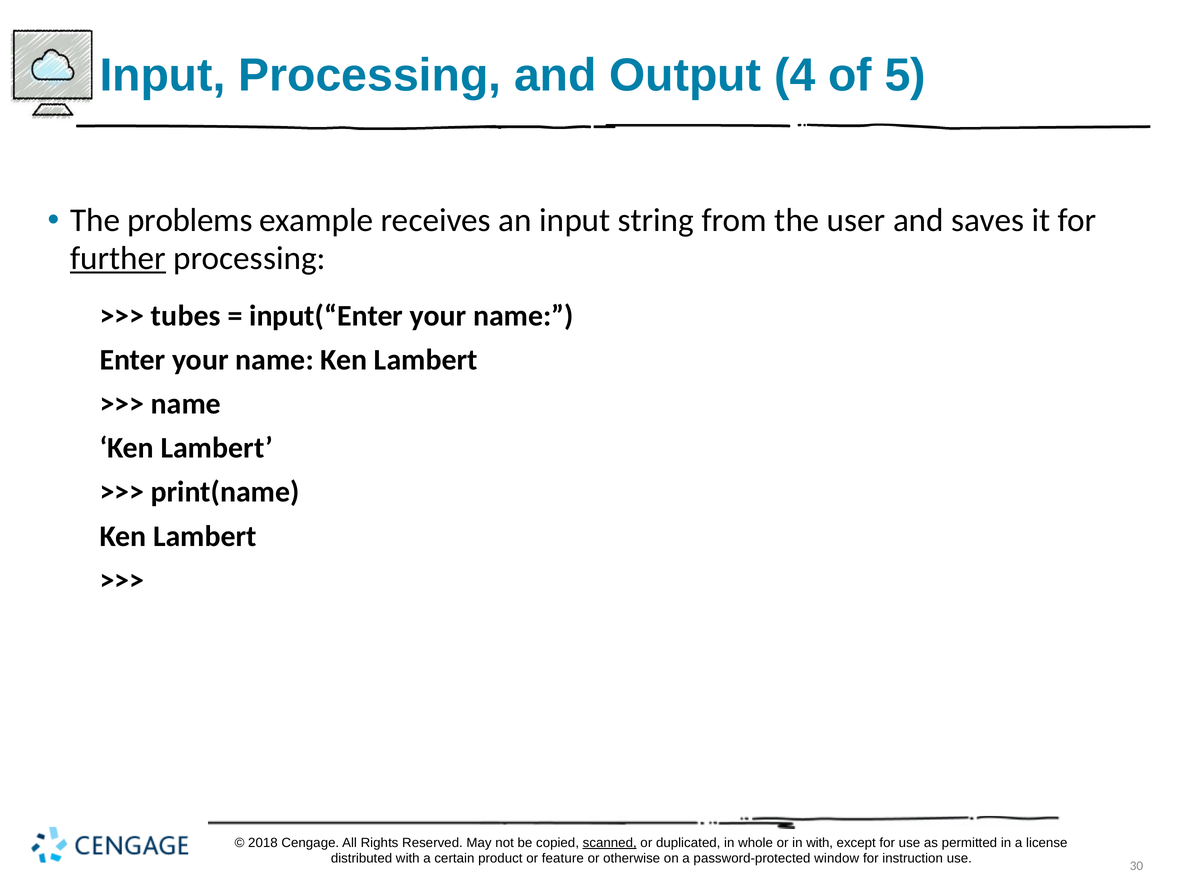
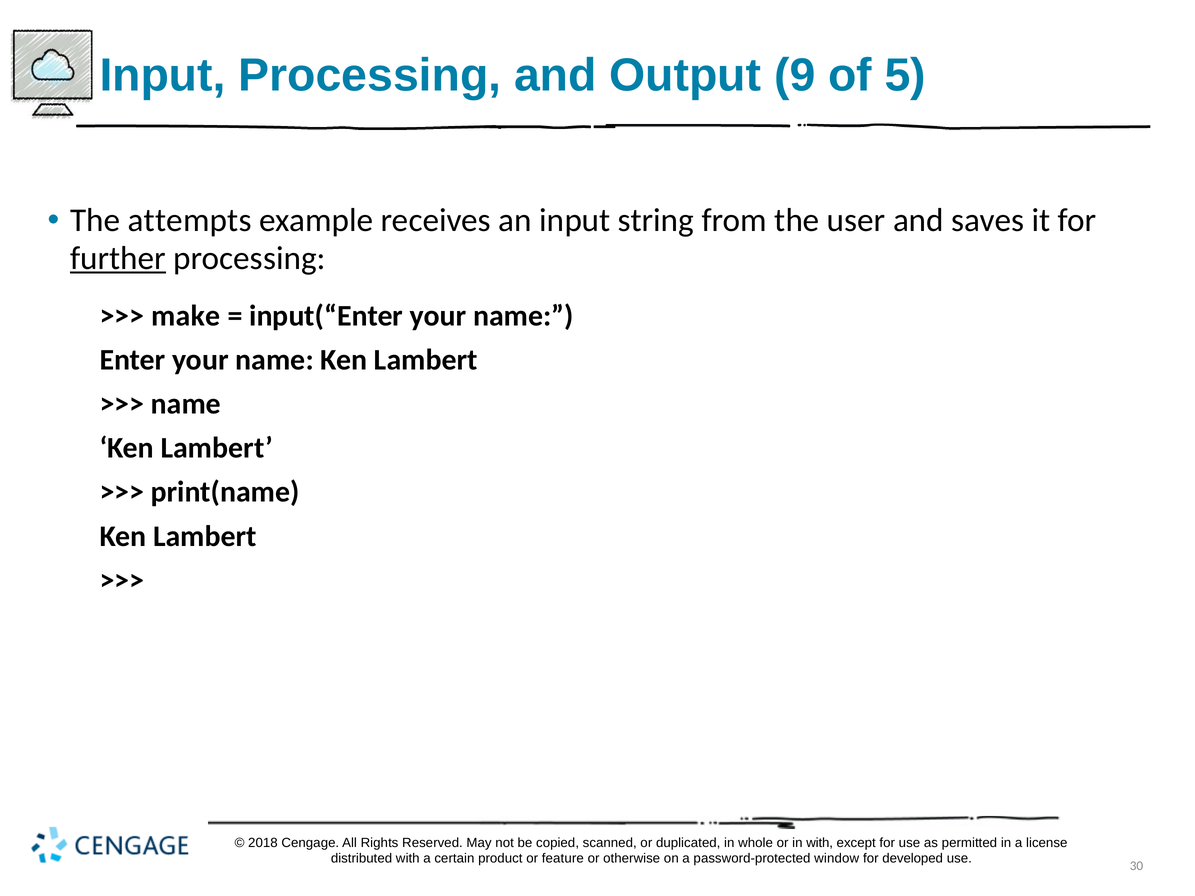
4: 4 -> 9
problems: problems -> attempts
tubes: tubes -> make
scanned underline: present -> none
instruction: instruction -> developed
